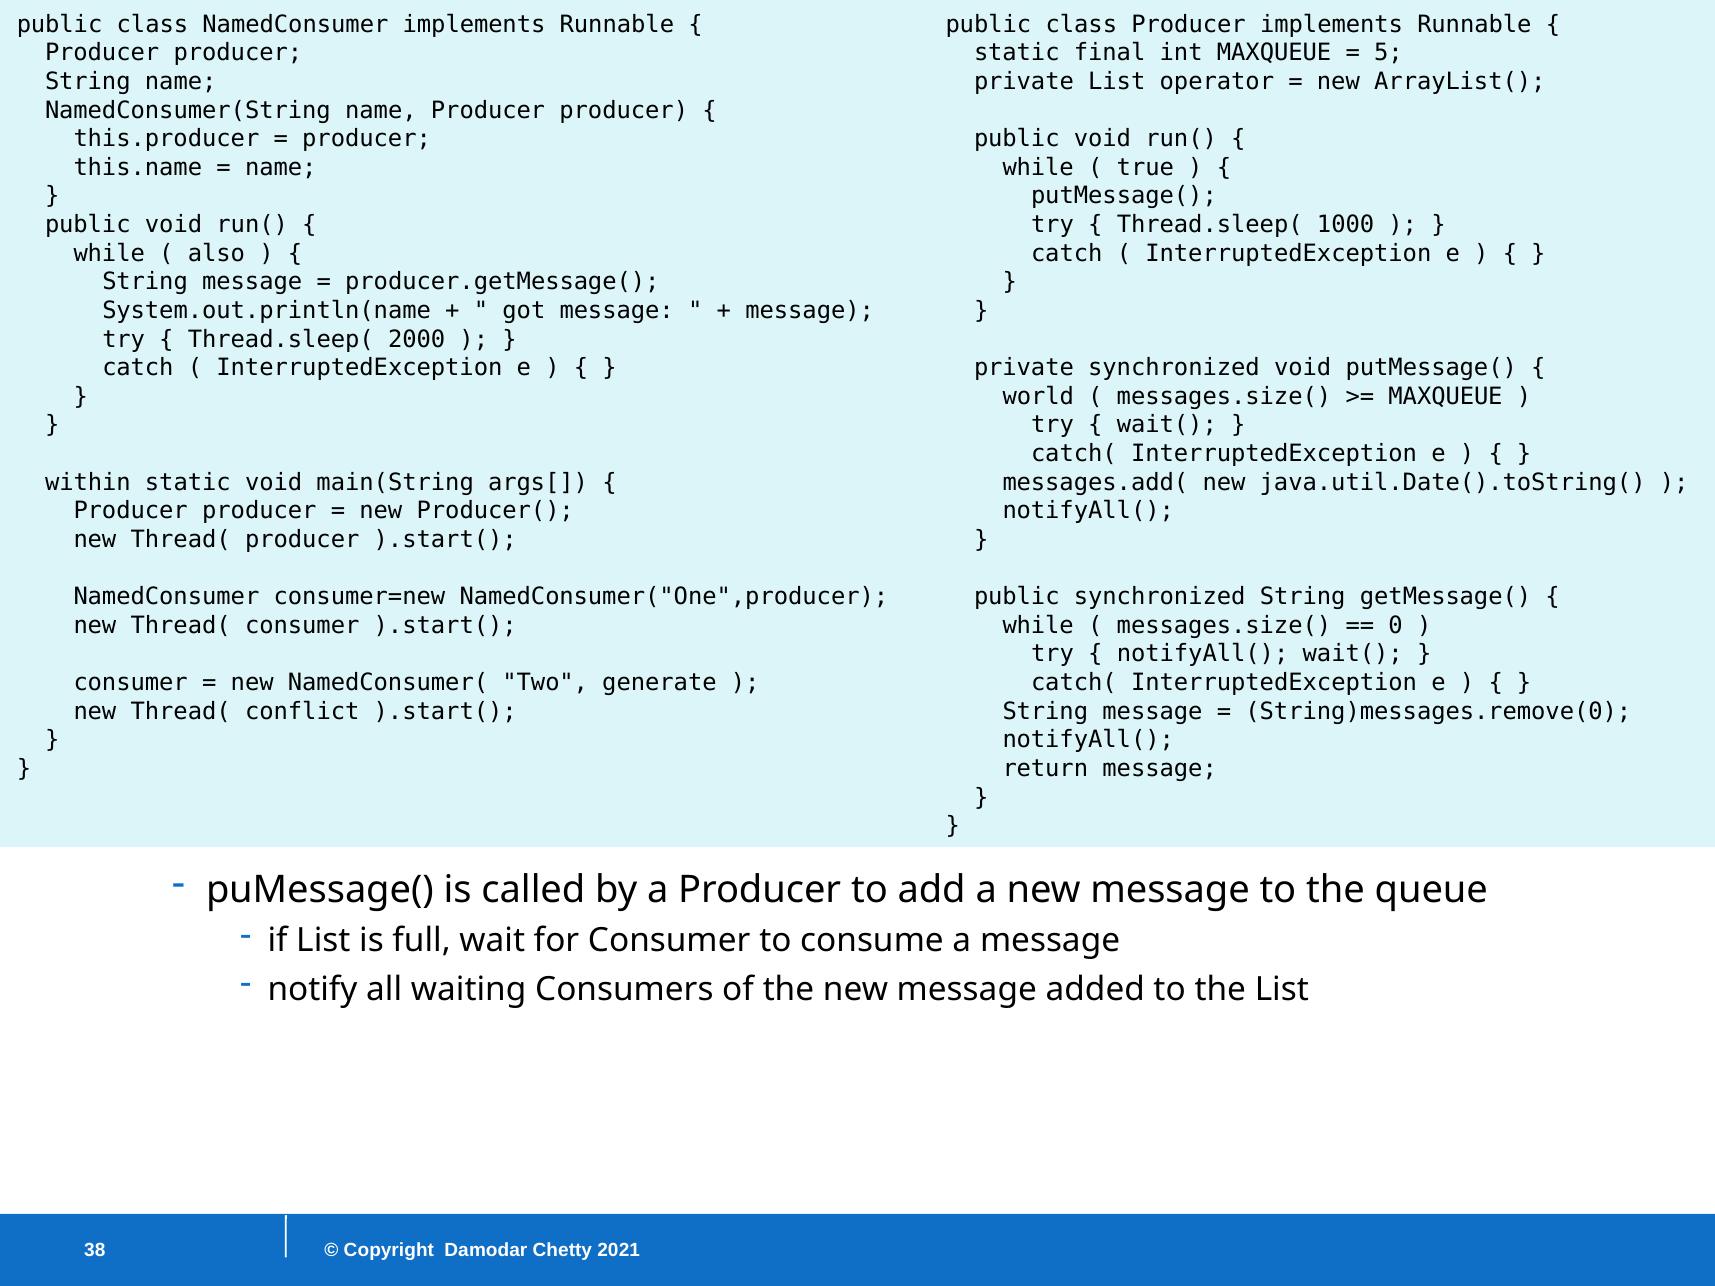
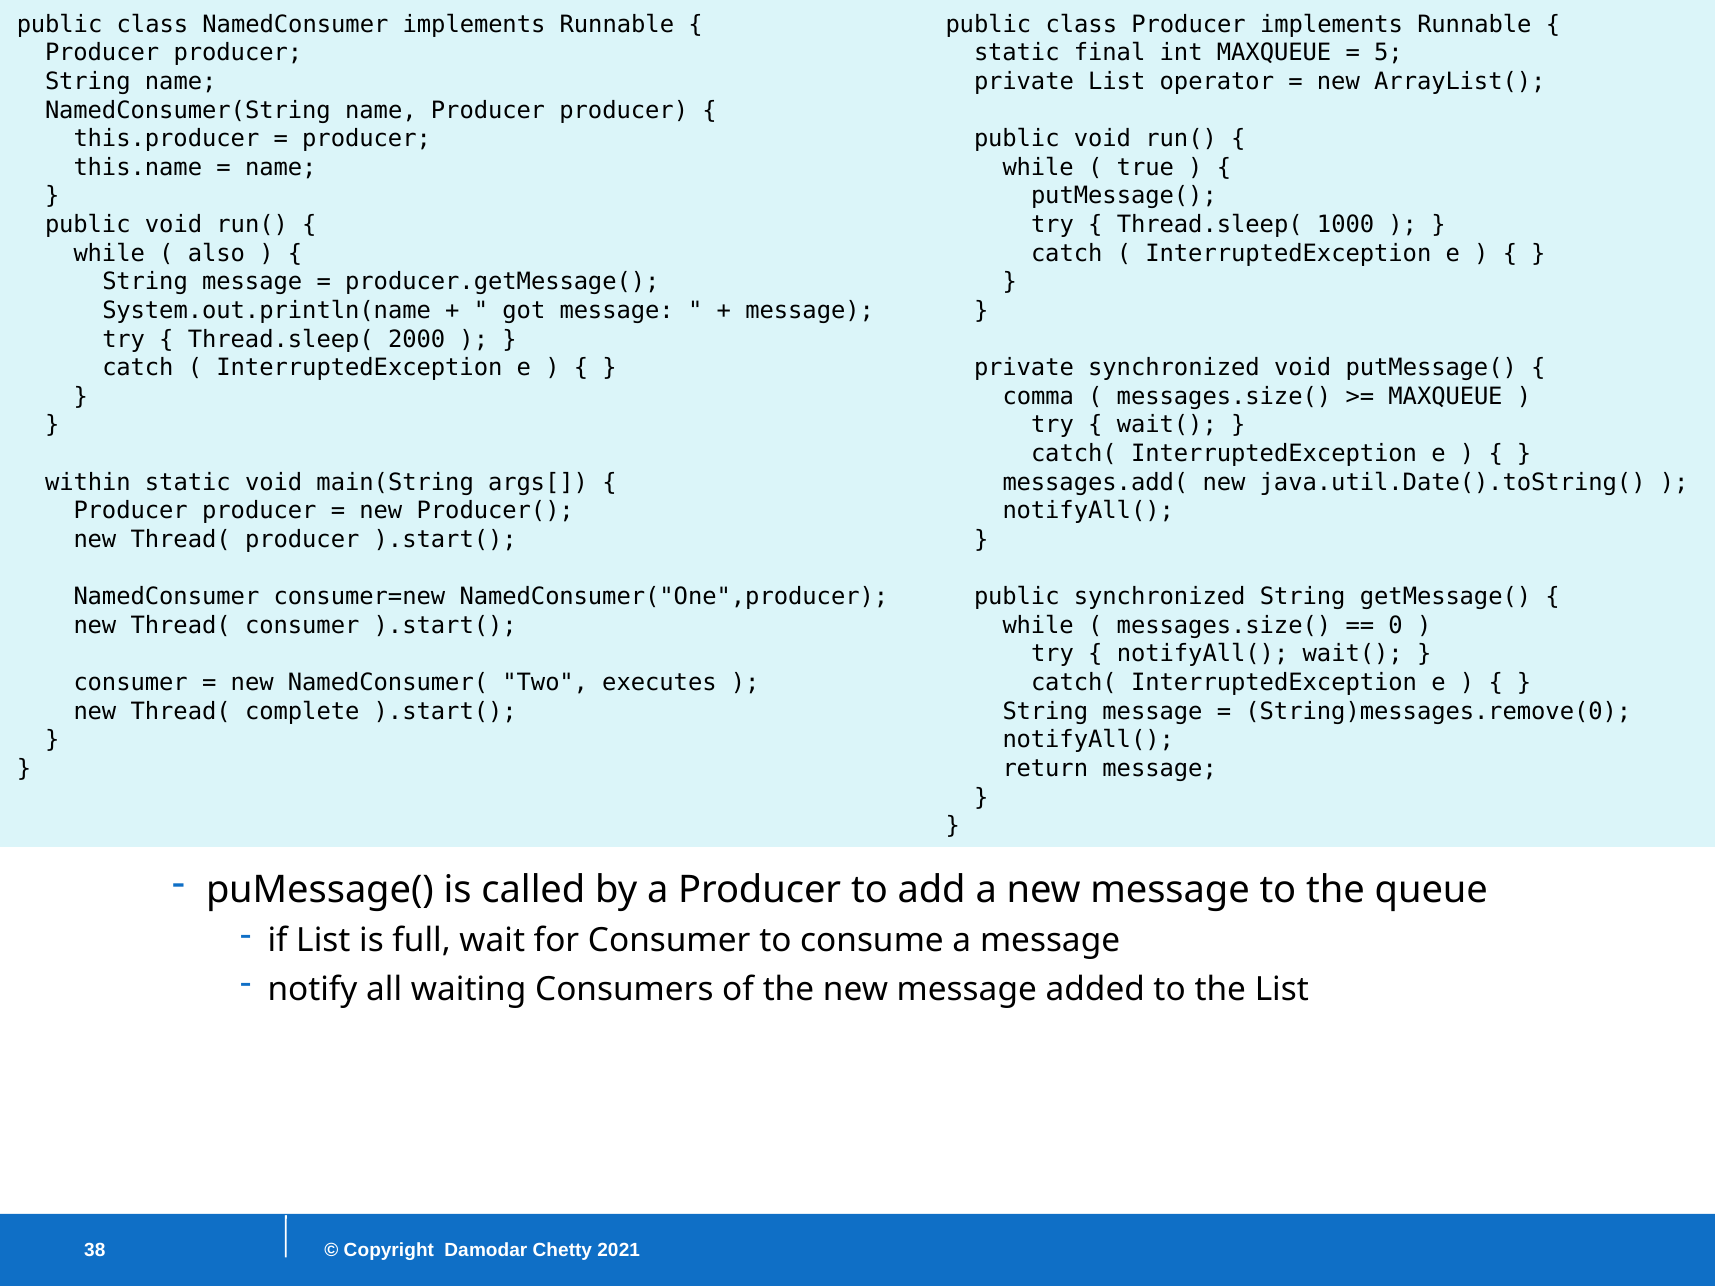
world: world -> comma
generate: generate -> executes
conflict: conflict -> complete
